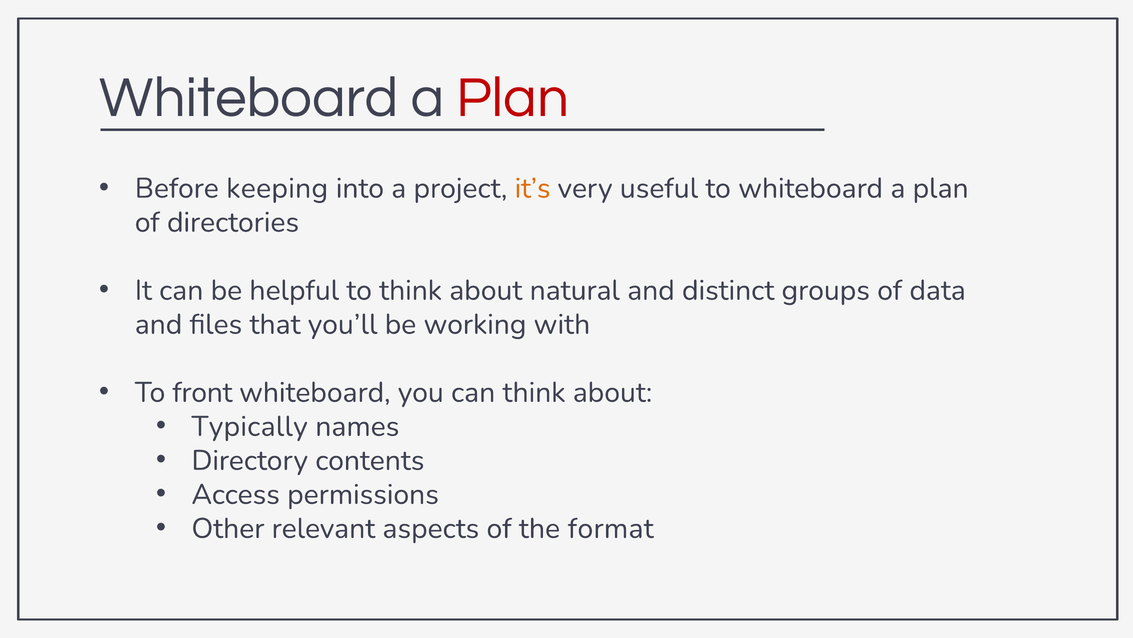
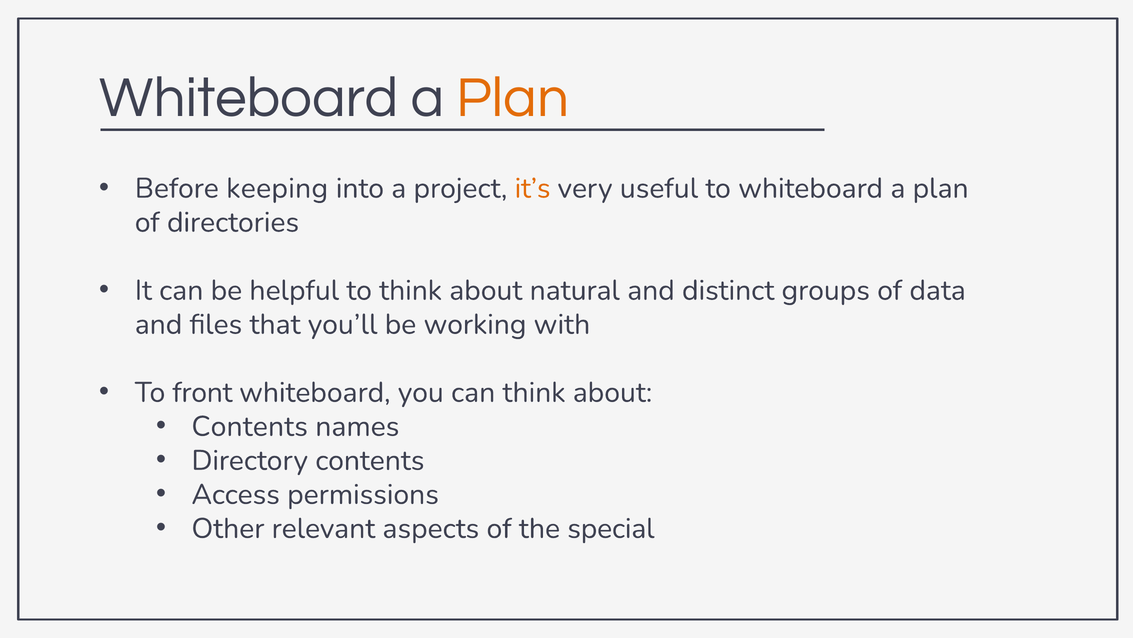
Plan at (513, 97) colour: red -> orange
Typically at (250, 426): Typically -> Contents
format: format -> special
